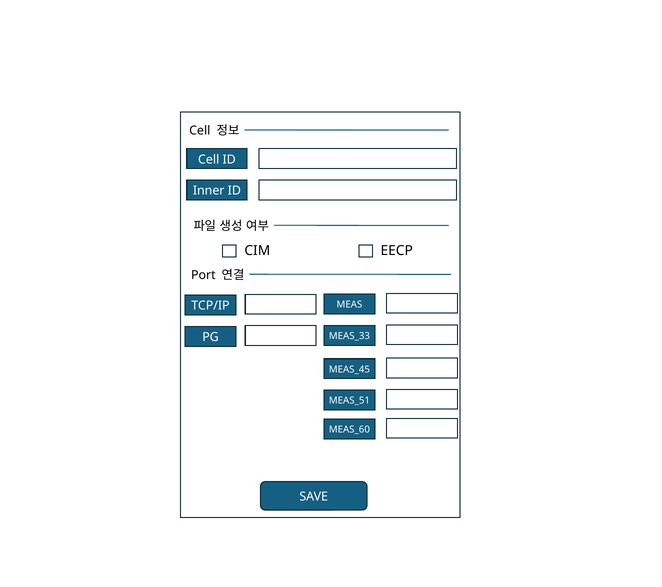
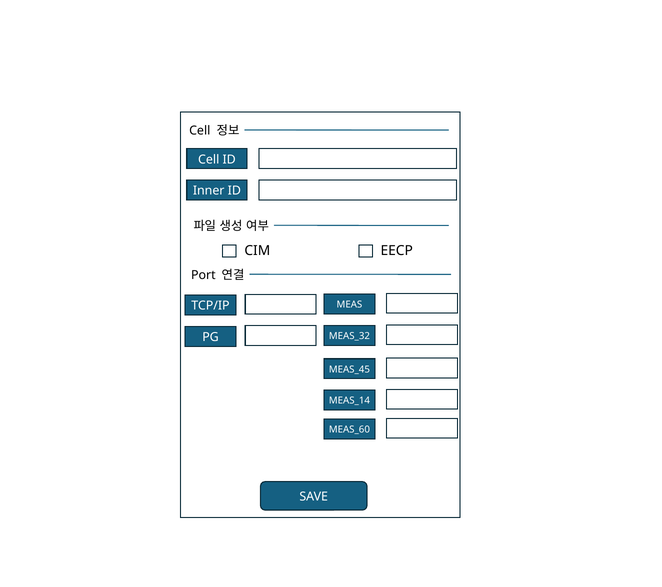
MEAS_33: MEAS_33 -> MEAS_32
MEAS_51: MEAS_51 -> MEAS_14
